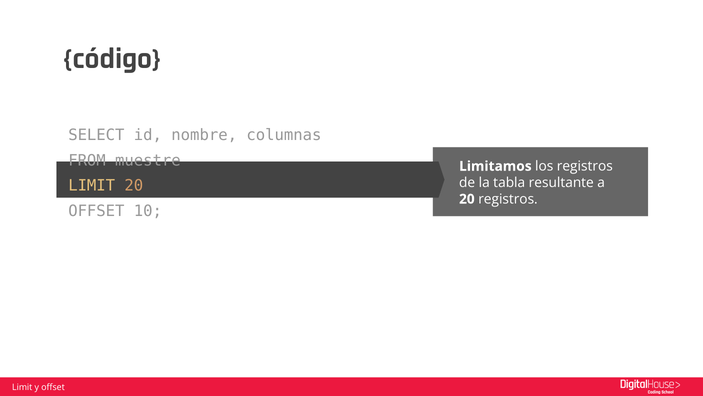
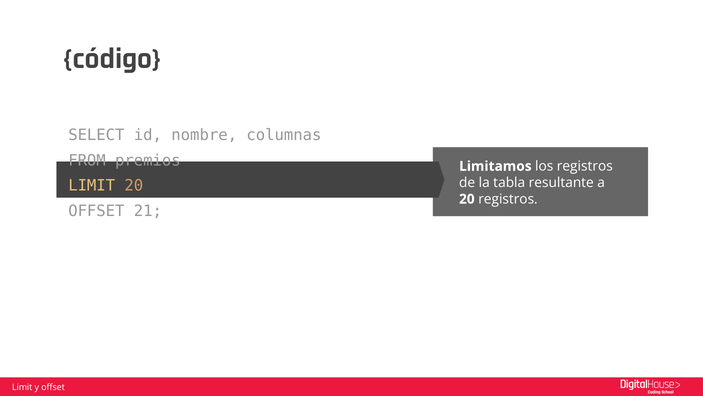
muestre: muestre -> premios
10: 10 -> 21
